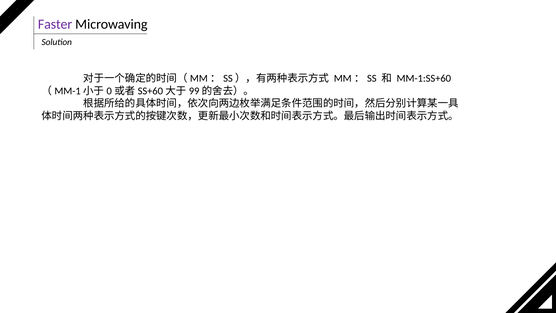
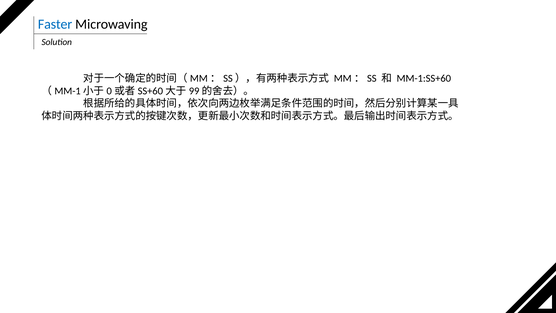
Faster colour: purple -> blue
